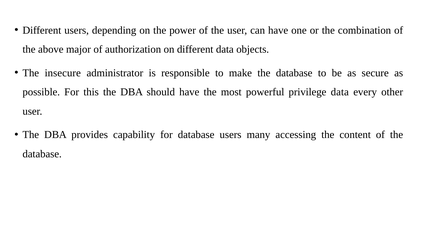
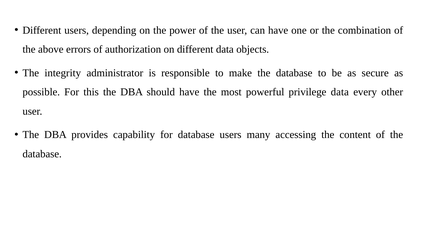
major: major -> errors
insecure: insecure -> integrity
